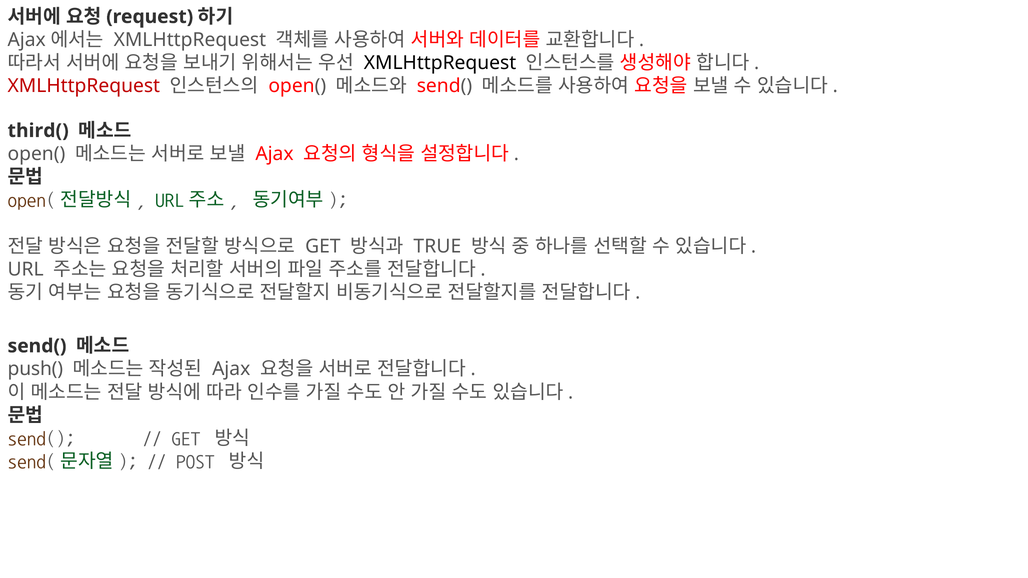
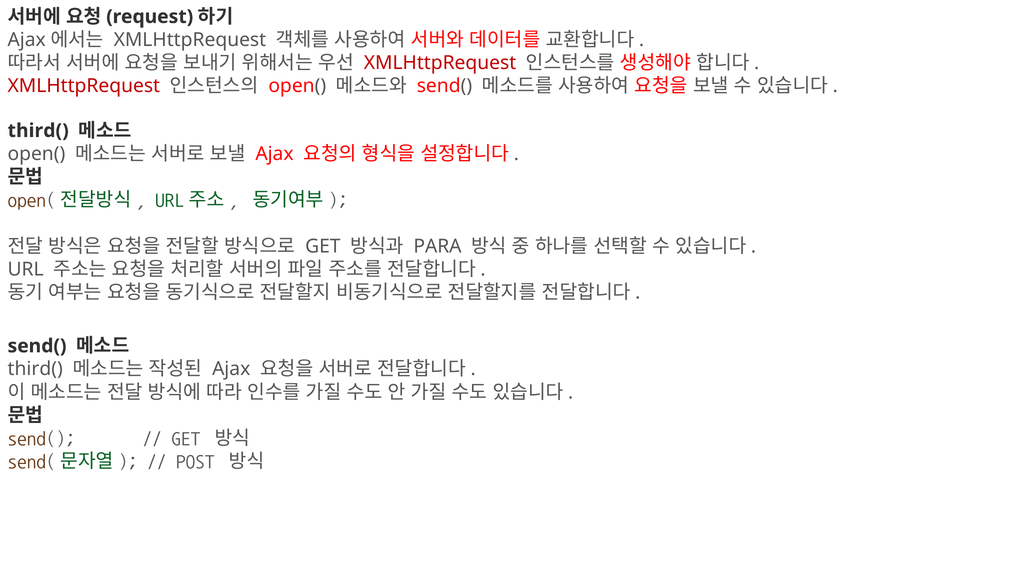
XMLHttpRequest at (440, 63) colour: black -> red
TRUE: TRUE -> PARA
push( at (35, 369): push( -> third(
